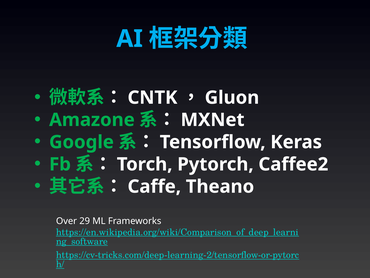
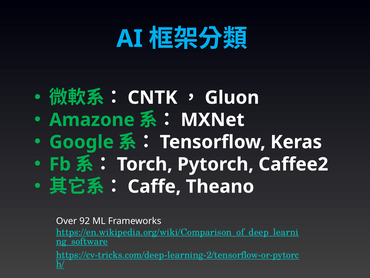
29: 29 -> 92
